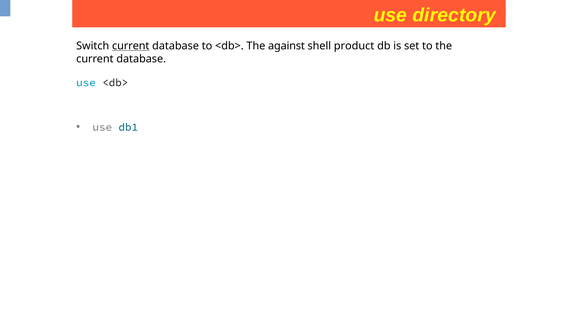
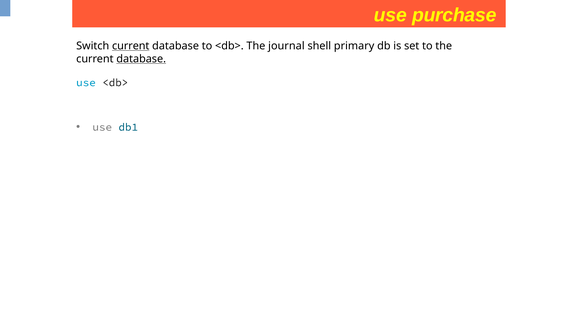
directory: directory -> purchase
against: against -> journal
product: product -> primary
database at (141, 59) underline: none -> present
